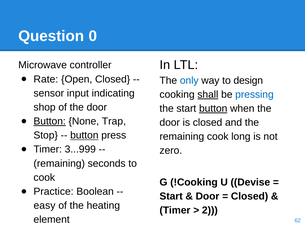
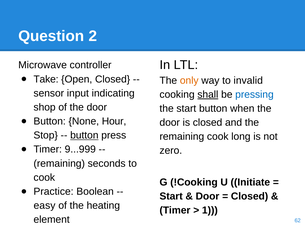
0: 0 -> 2
Rate: Rate -> Take
only colour: blue -> orange
design: design -> invalid
button at (213, 108) underline: present -> none
Button at (50, 121) underline: present -> none
Trap: Trap -> Hour
3...999: 3...999 -> 9...999
Devise: Devise -> Initiate
2: 2 -> 1
